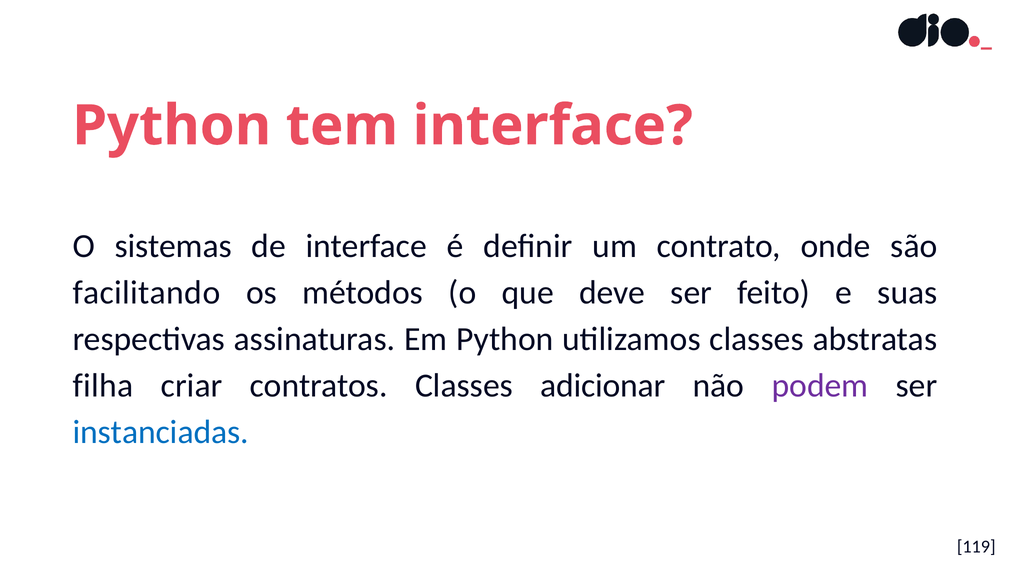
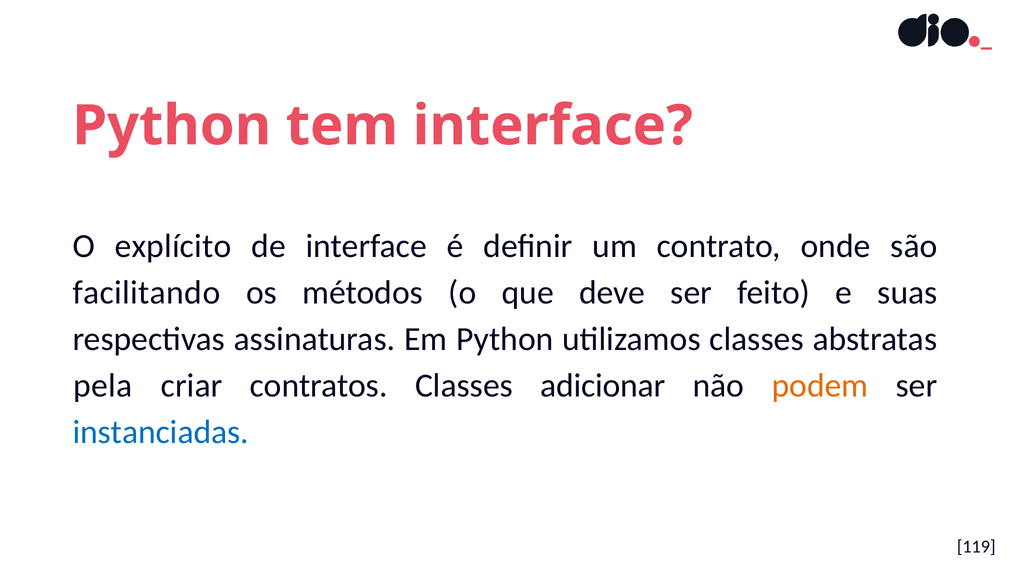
sistemas: sistemas -> explícito
filha: filha -> pela
podem colour: purple -> orange
